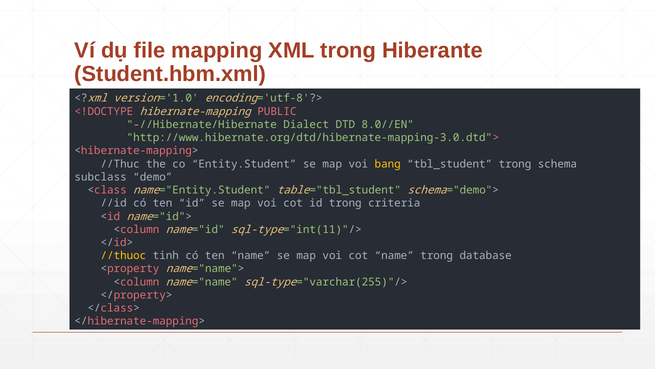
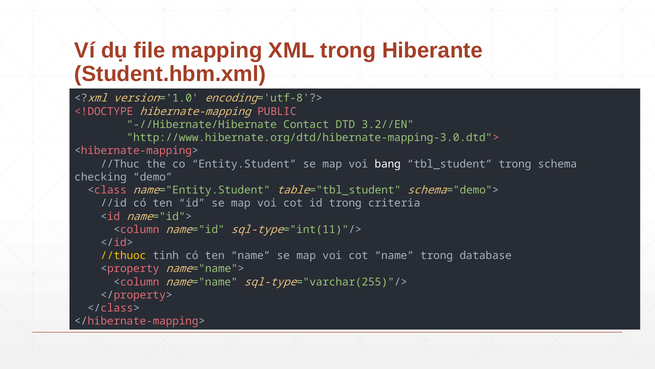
Dialect: Dialect -> Contact
8.0//EN: 8.0//EN -> 3.2//EN
bang colour: yellow -> white
subclass: subclass -> checking
